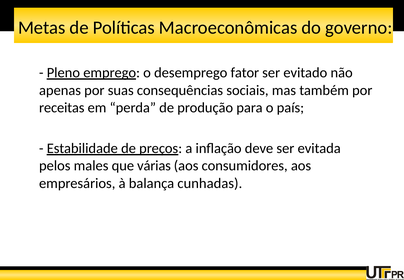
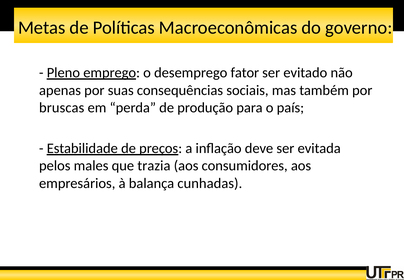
receitas: receitas -> bruscas
várias: várias -> trazia
